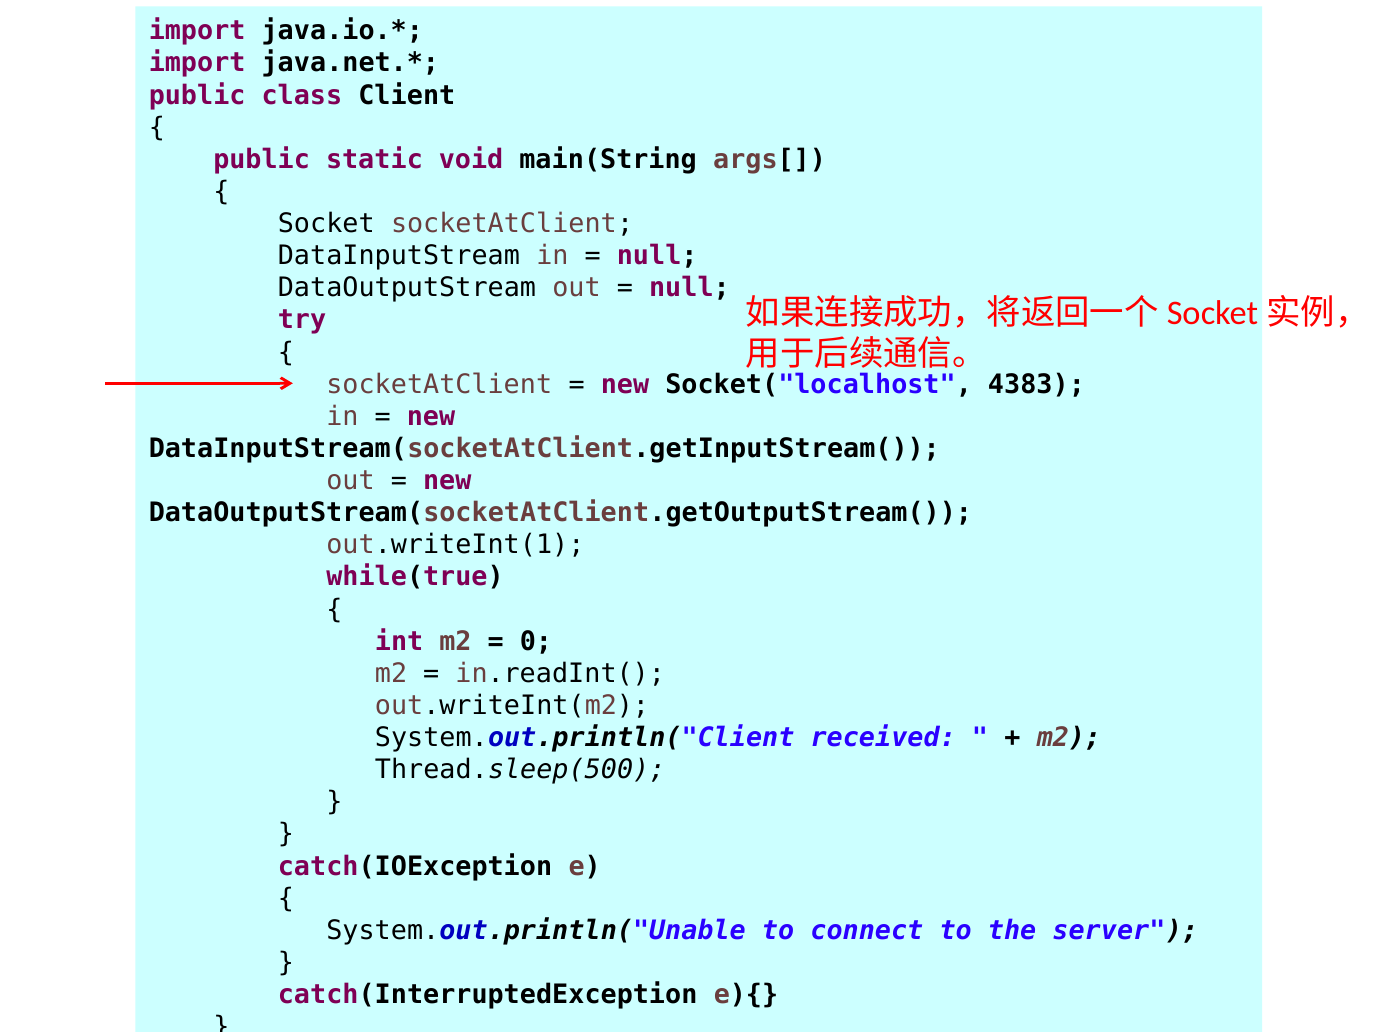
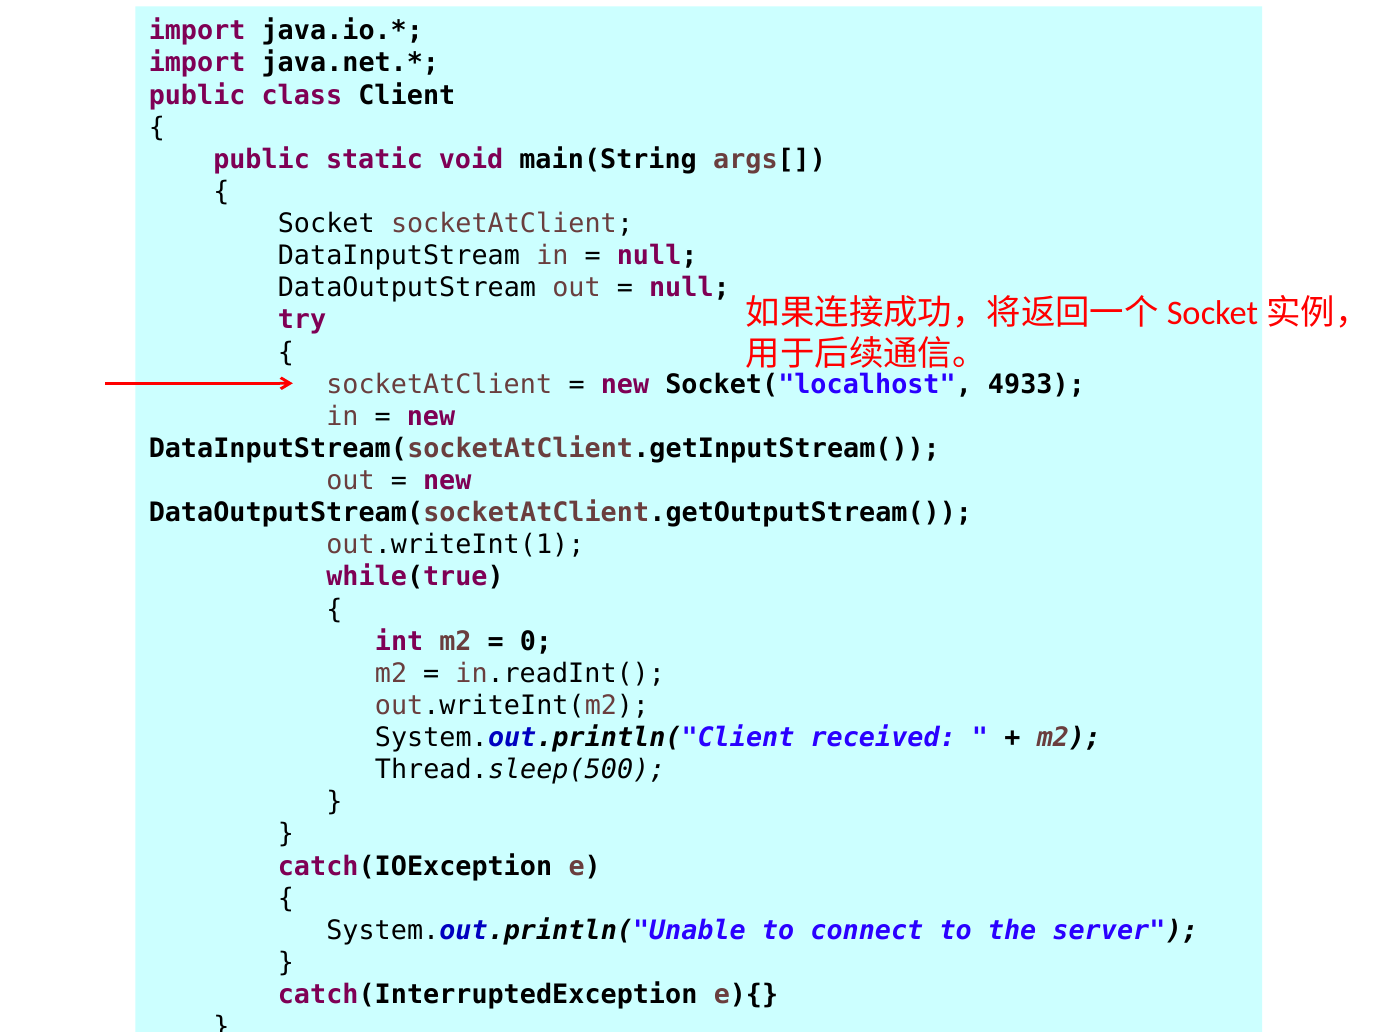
4383: 4383 -> 4933
